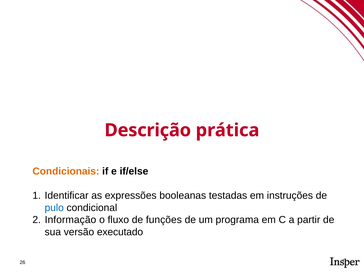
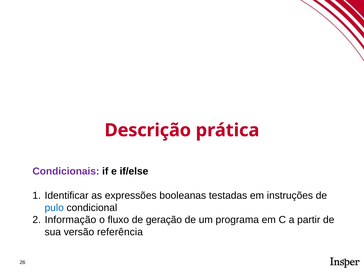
Condicionais colour: orange -> purple
funções: funções -> geração
executado: executado -> referência
